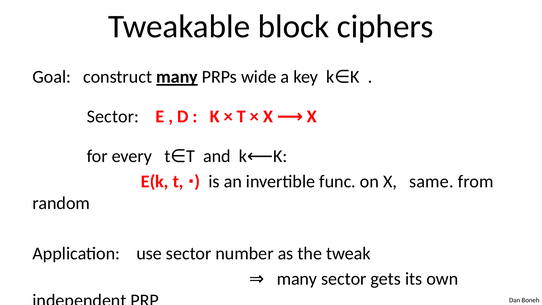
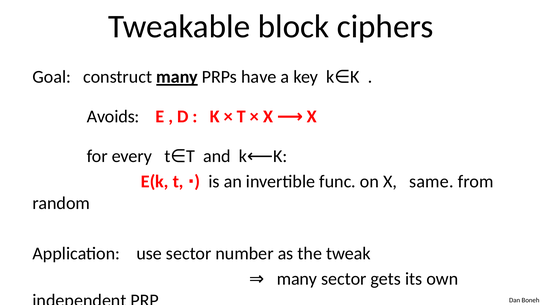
wide: wide -> have
Sector at (113, 116): Sector -> Avoids
